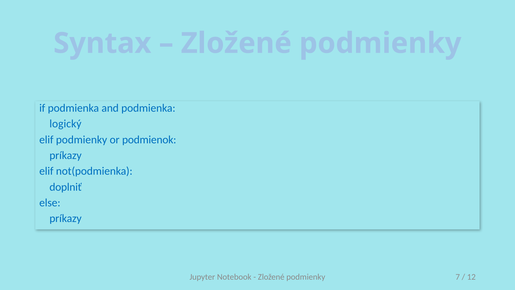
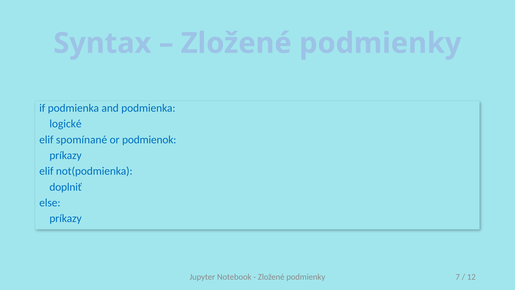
logický: logický -> logické
elif podmienky: podmienky -> spomínané
